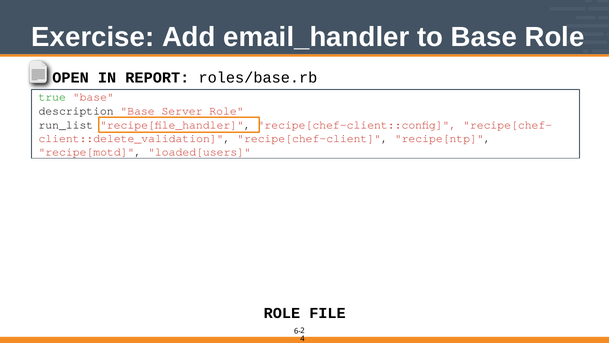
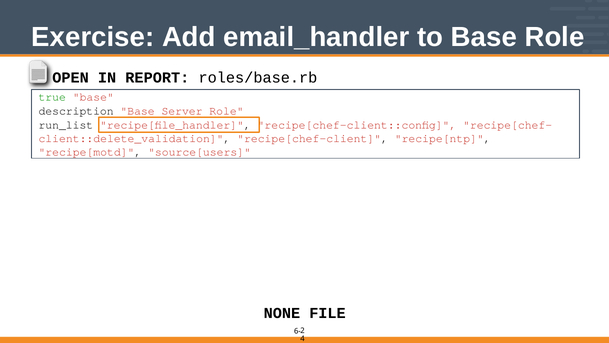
loaded[users: loaded[users -> source[users
ROLE at (282, 313): ROLE -> NONE
